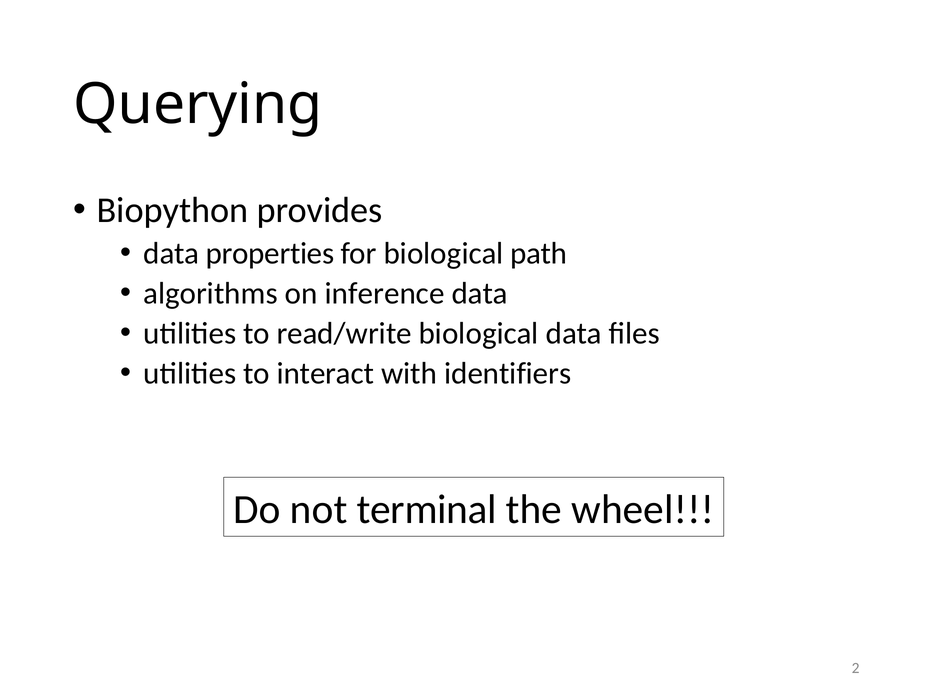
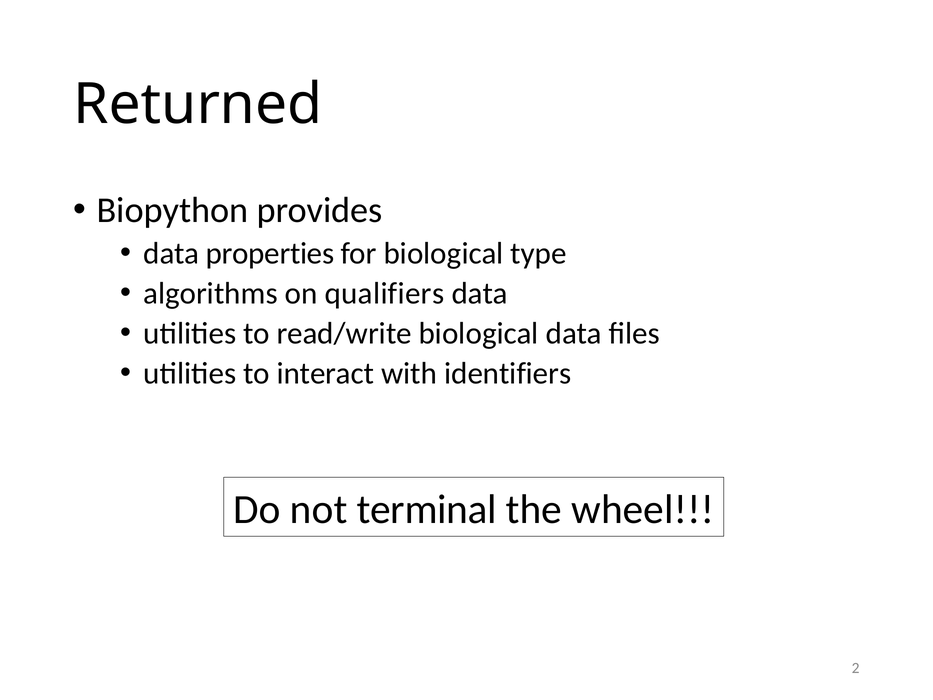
Querying: Querying -> Returned
path: path -> type
inference: inference -> qualifiers
